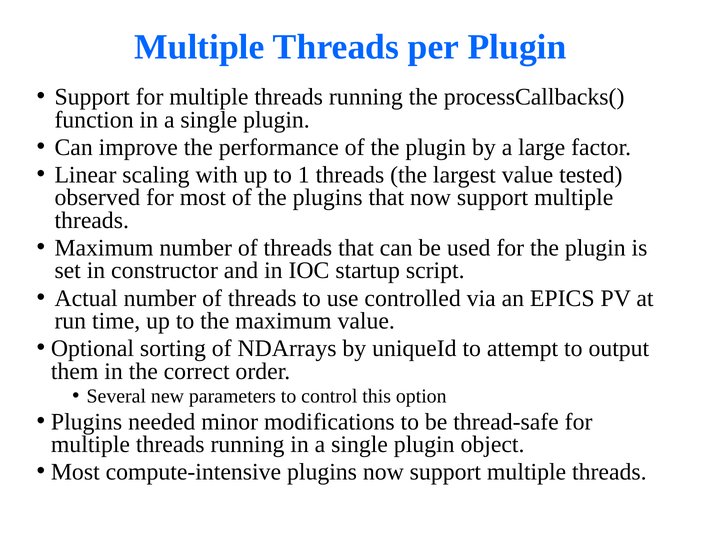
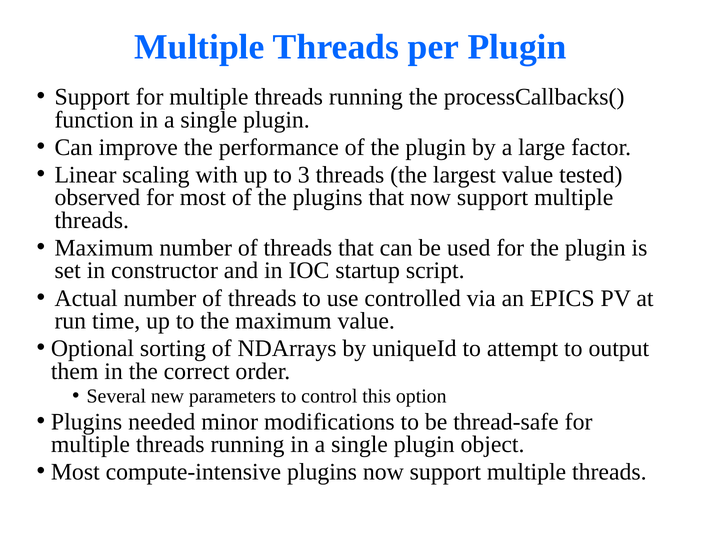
1: 1 -> 3
